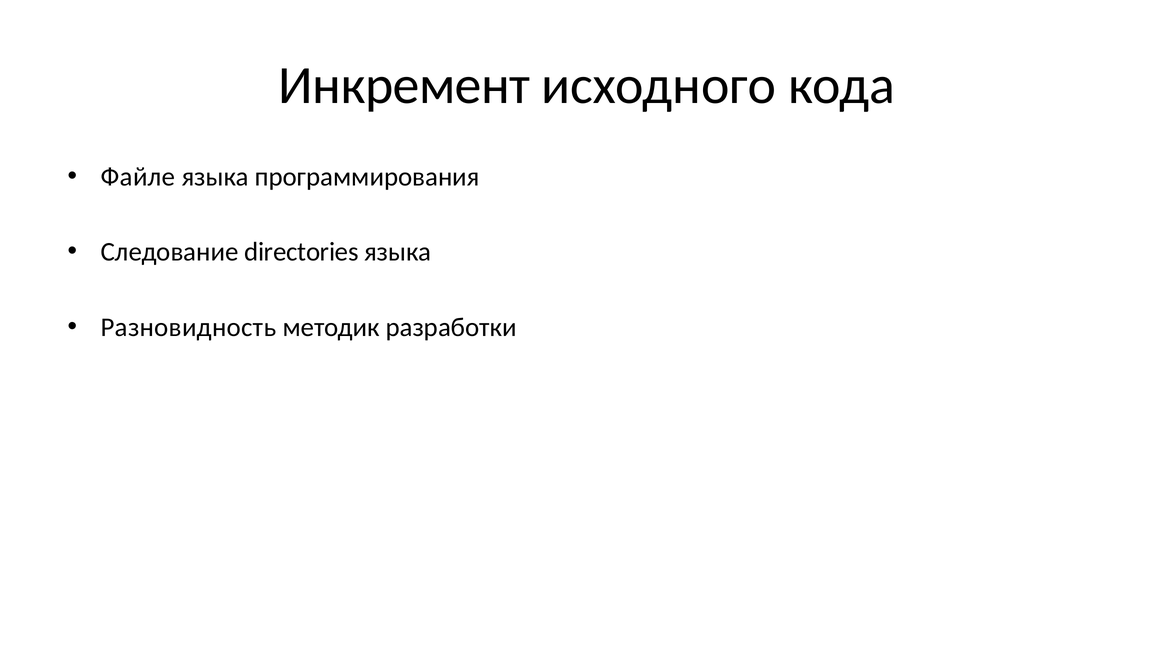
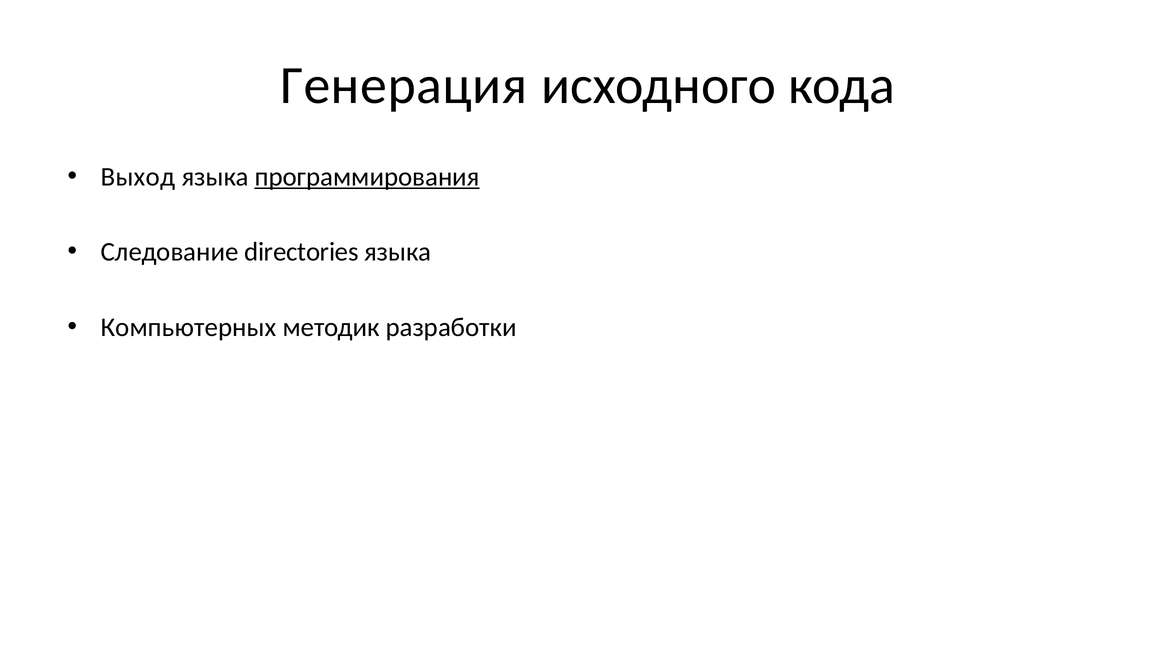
Инкремент: Инкремент -> Генерация
Файле: Файле -> Выход
программирования underline: none -> present
Разновидность: Разновидность -> Компьютерных
